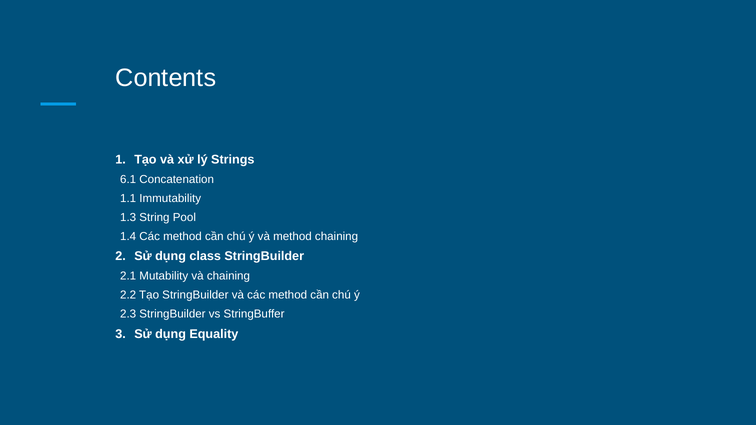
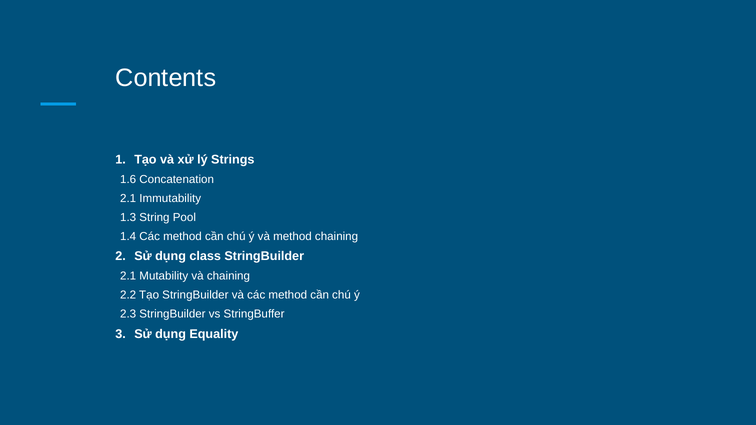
6.1: 6.1 -> 1.6
1.1 at (128, 198): 1.1 -> 2.1
